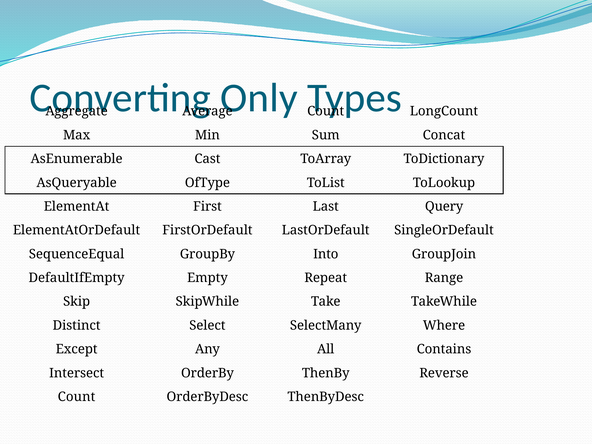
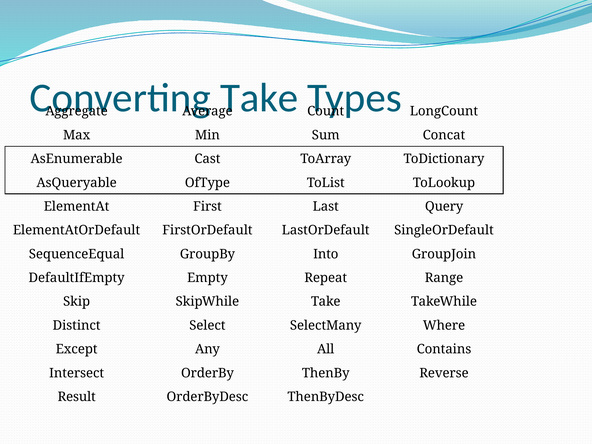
Only at (259, 98): Only -> Take
Count at (77, 397): Count -> Result
